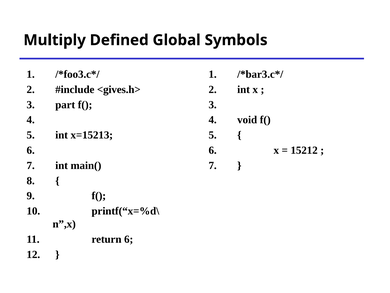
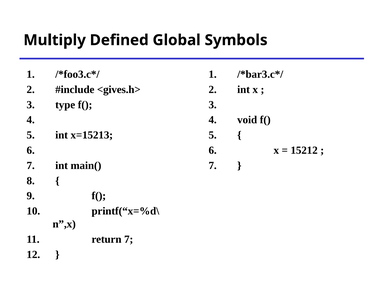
part: part -> type
return 6: 6 -> 7
